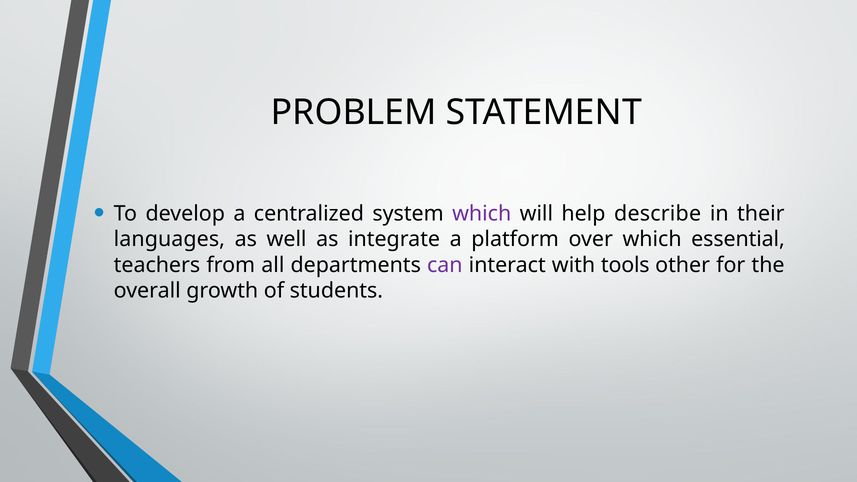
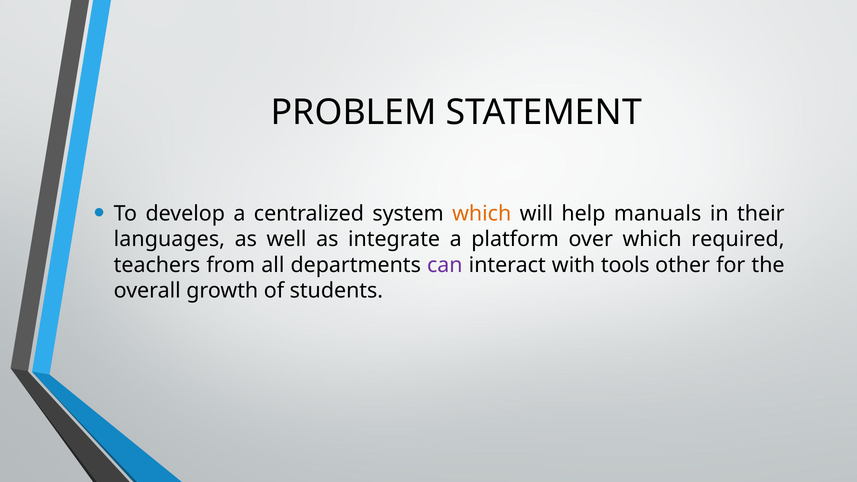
which at (482, 214) colour: purple -> orange
describe: describe -> manuals
essential: essential -> required
